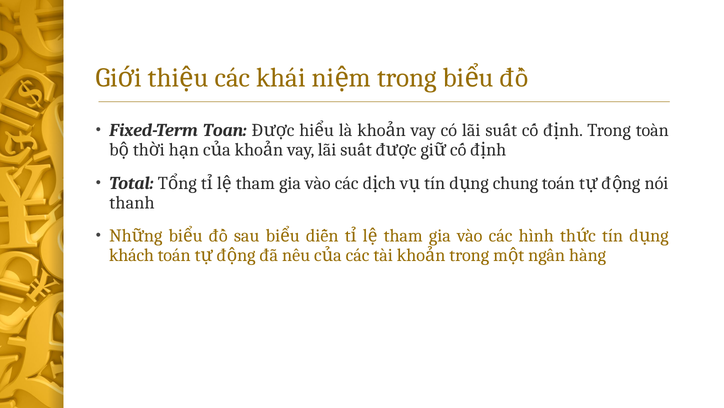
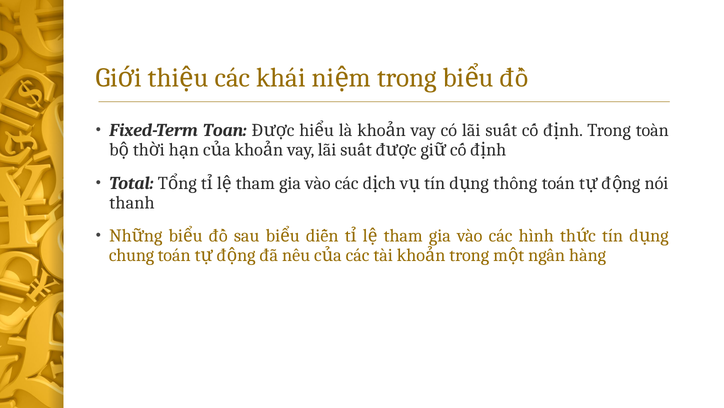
chung: chung -> thông
khách: khách -> chung
